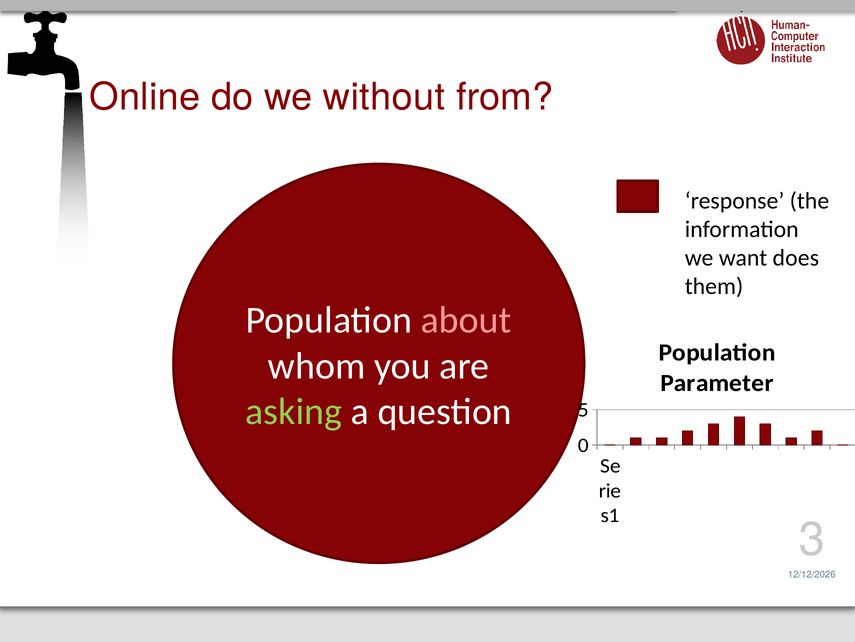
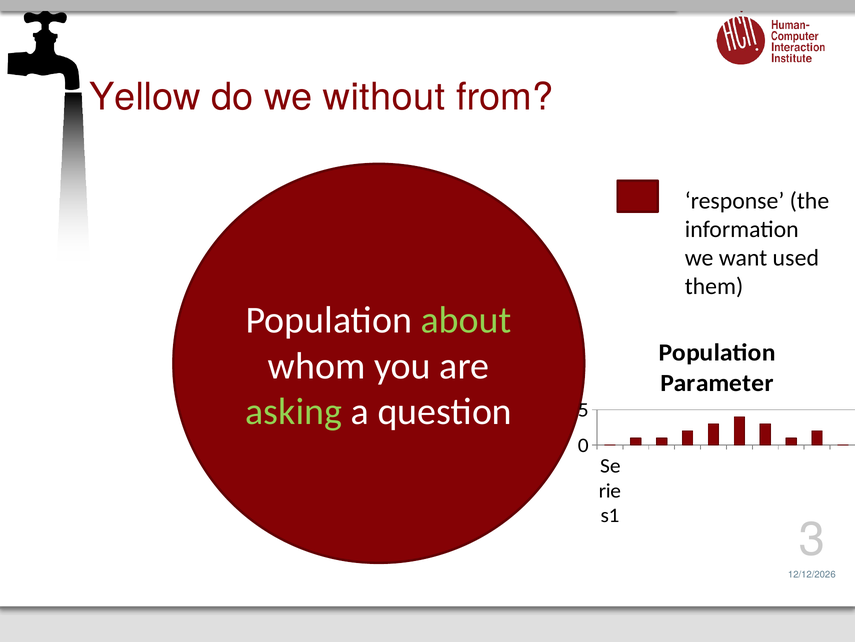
Online: Online -> Yellow
does: does -> used
about colour: pink -> light green
